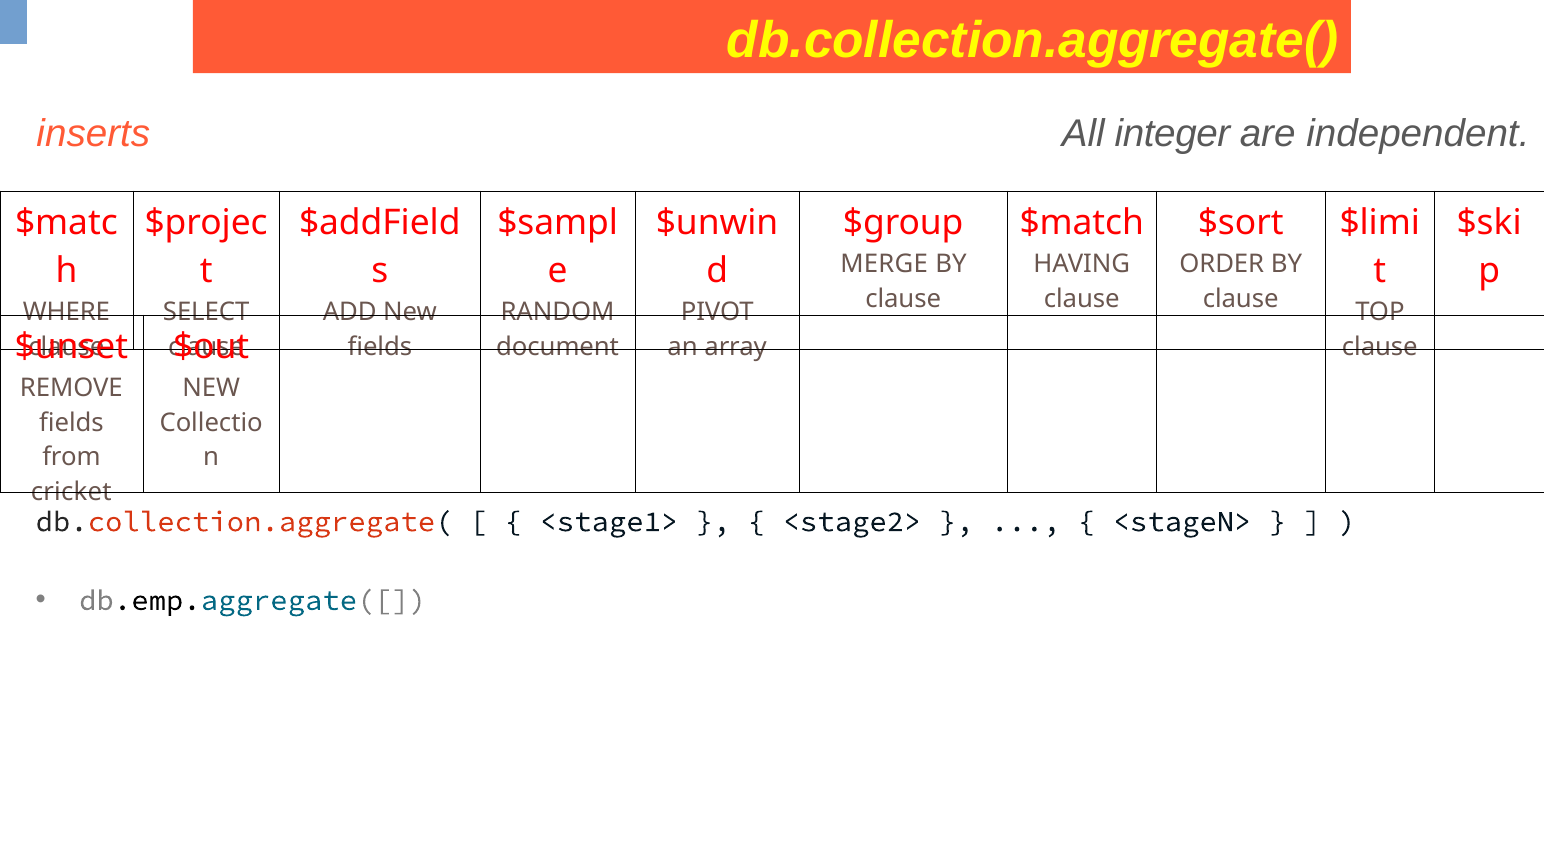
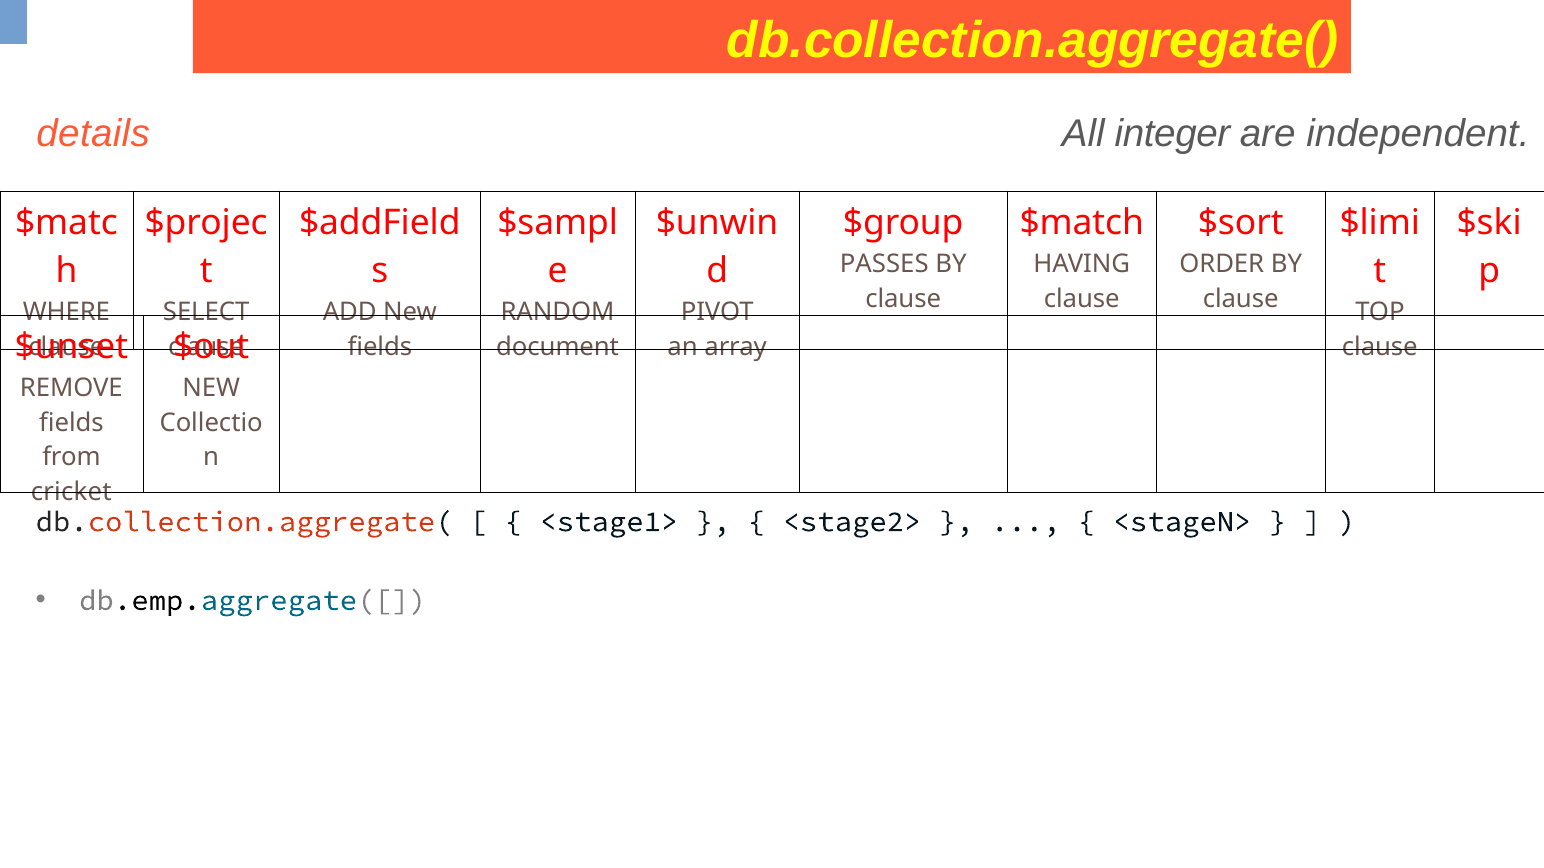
inserts: inserts -> details
MERGE: MERGE -> PASSES
